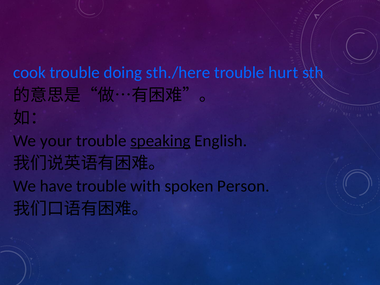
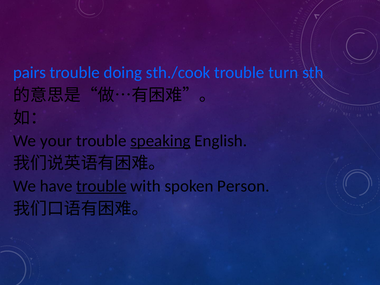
cook: cook -> pairs
sth./here: sth./here -> sth./cook
hurt: hurt -> turn
trouble at (101, 186) underline: none -> present
